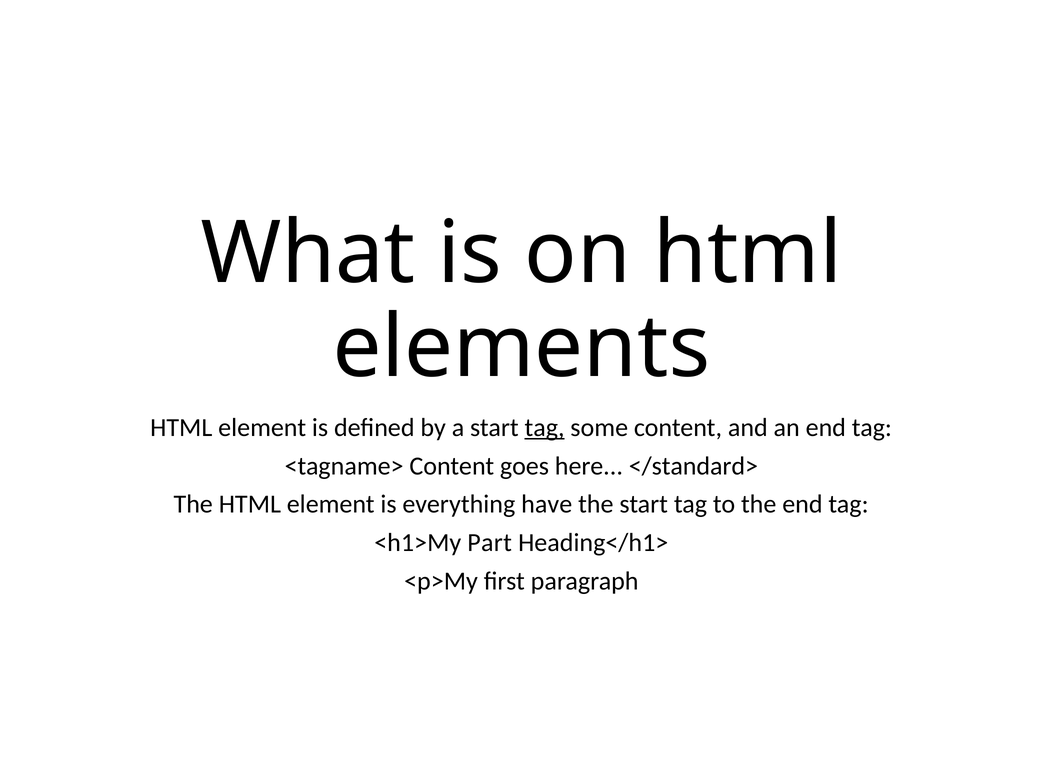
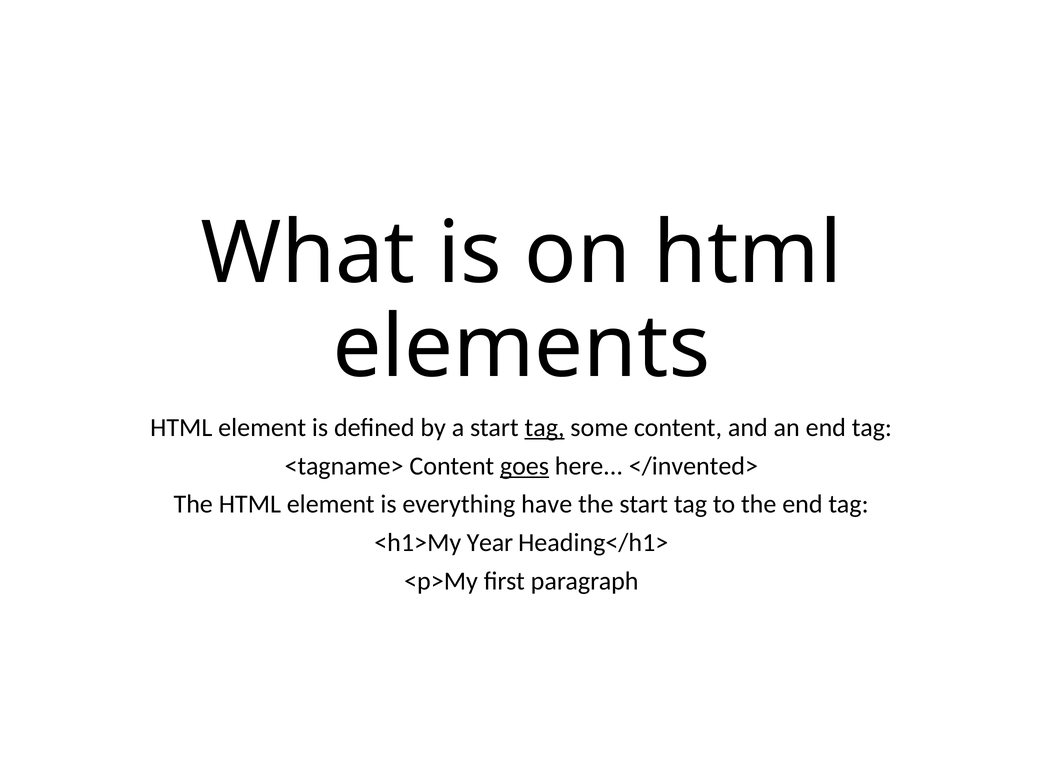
goes underline: none -> present
</standard>: </standard> -> </invented>
Part: Part -> Year
